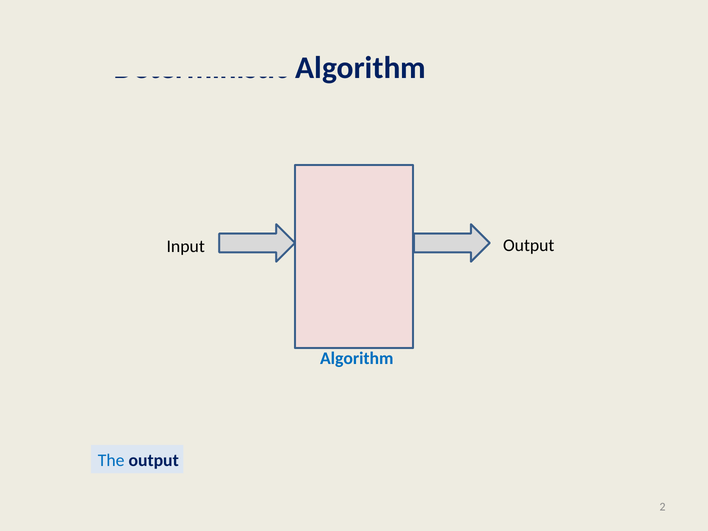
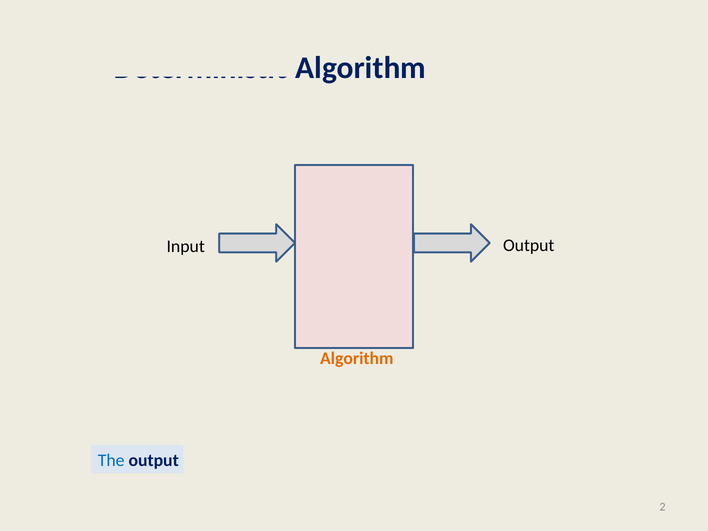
Algorithm at (357, 358) colour: blue -> orange
